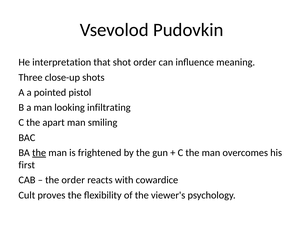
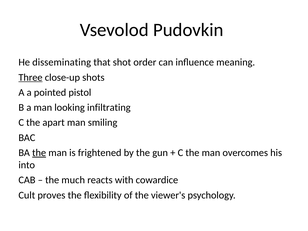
interpretation: interpretation -> disseminating
Three underline: none -> present
first: first -> into
the order: order -> much
